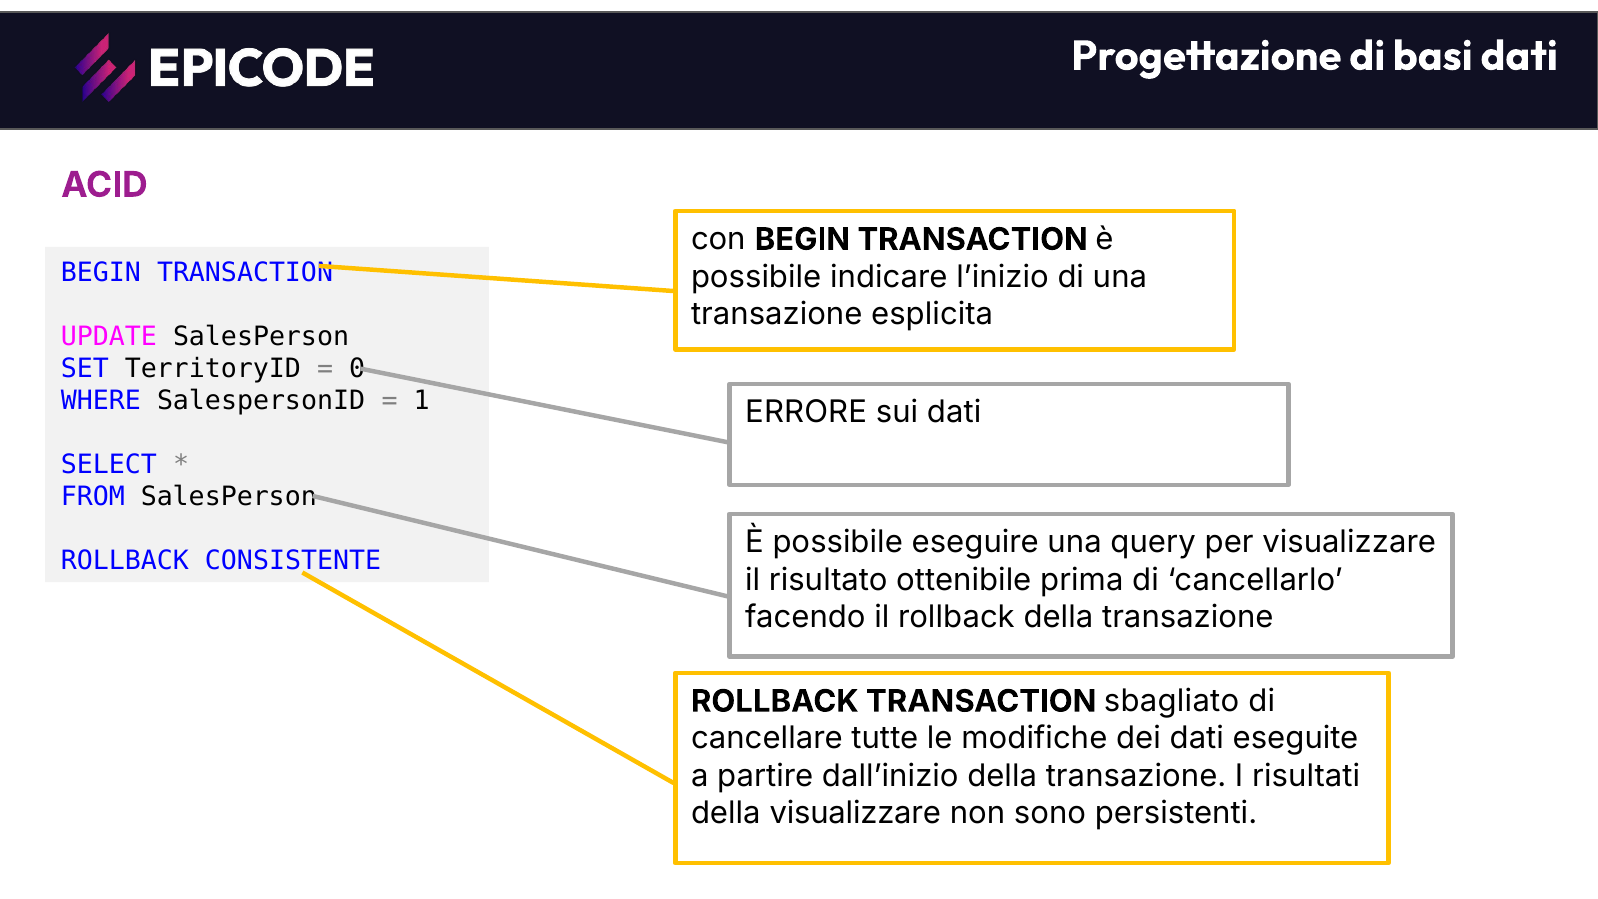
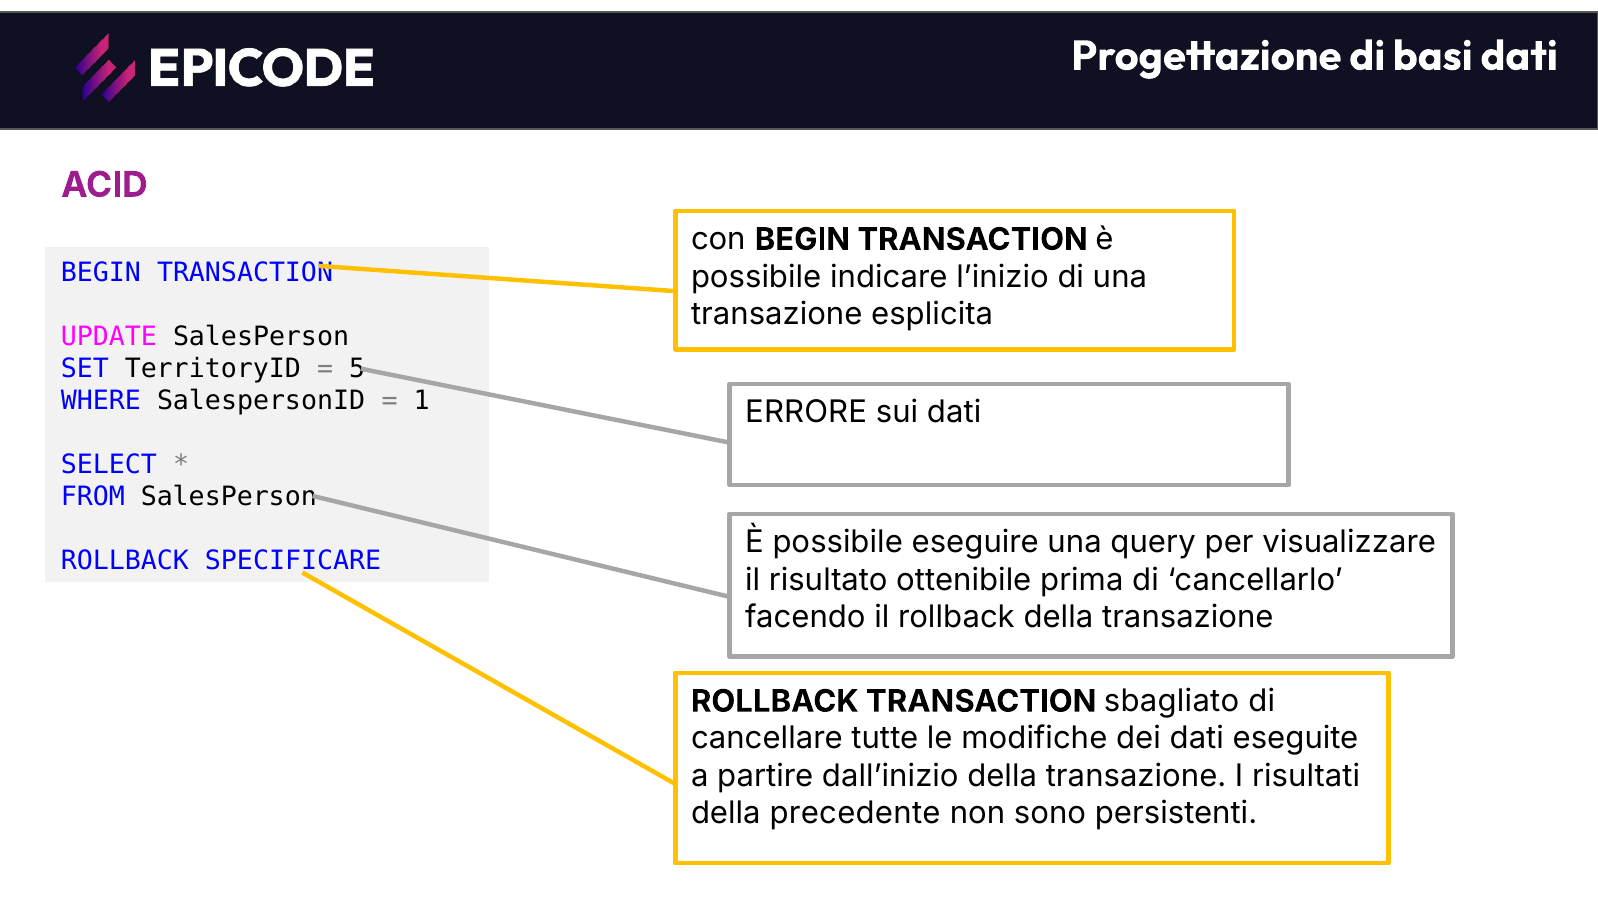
0: 0 -> 5
CONSISTENTE: CONSISTENTE -> SPECIFICARE
della visualizzare: visualizzare -> precedente
